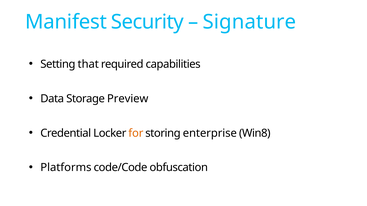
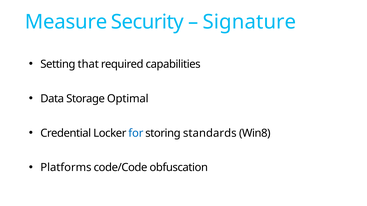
Manifest: Manifest -> Measure
Preview: Preview -> Optimal
for colour: orange -> blue
enterprise: enterprise -> standards
